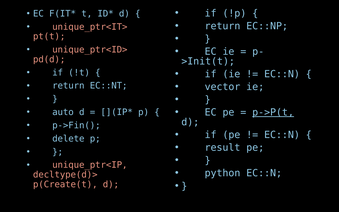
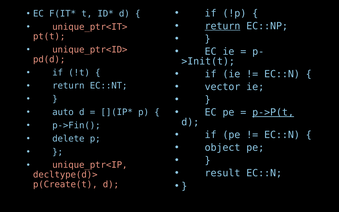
return at (222, 26) underline: none -> present
result: result -> object
python: python -> result
